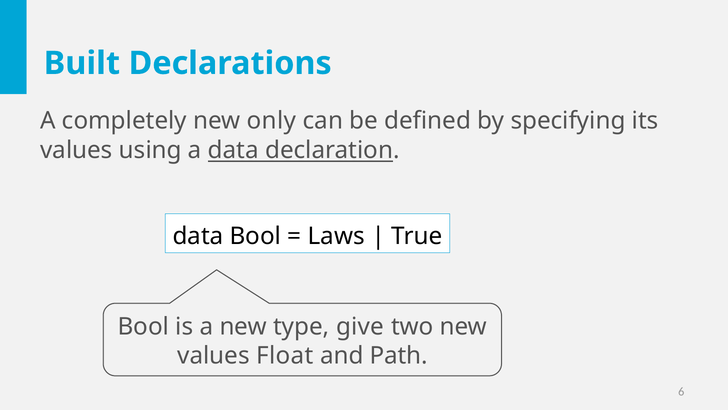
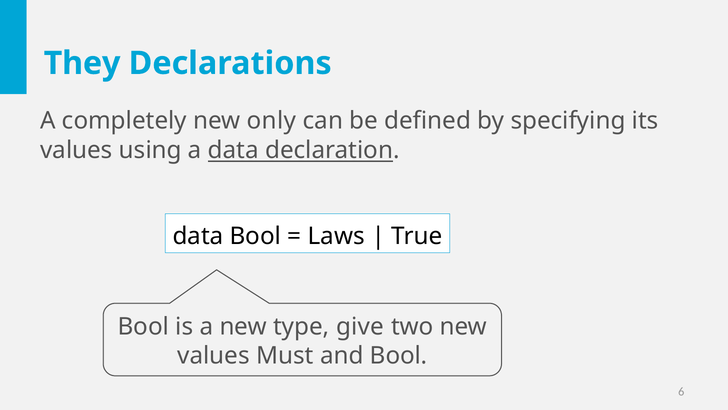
Built: Built -> They
Float: Float -> Must
and Path: Path -> Bool
